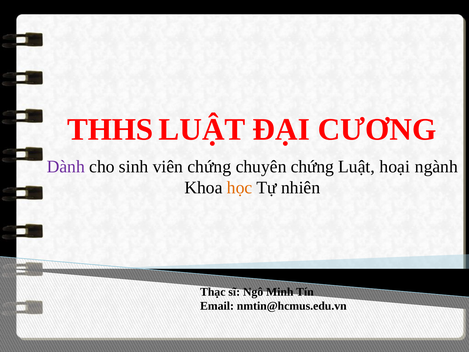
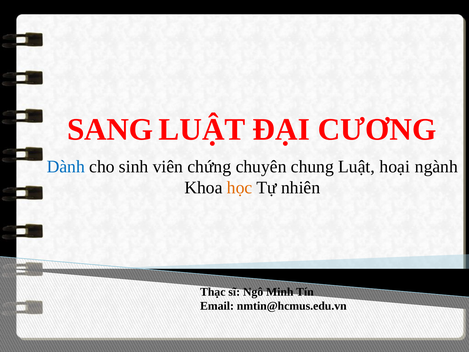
THHS: THHS -> SANG
Dành colour: purple -> blue
chuyên chứng: chứng -> chung
